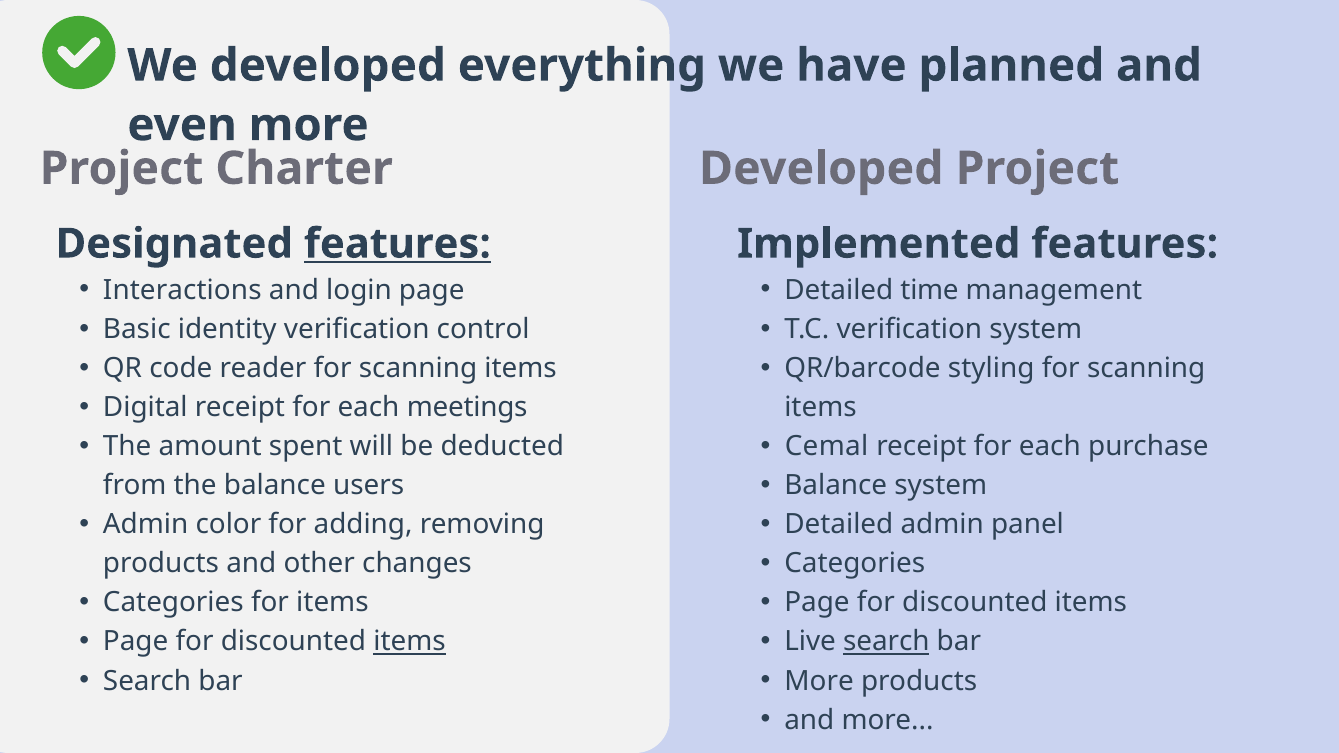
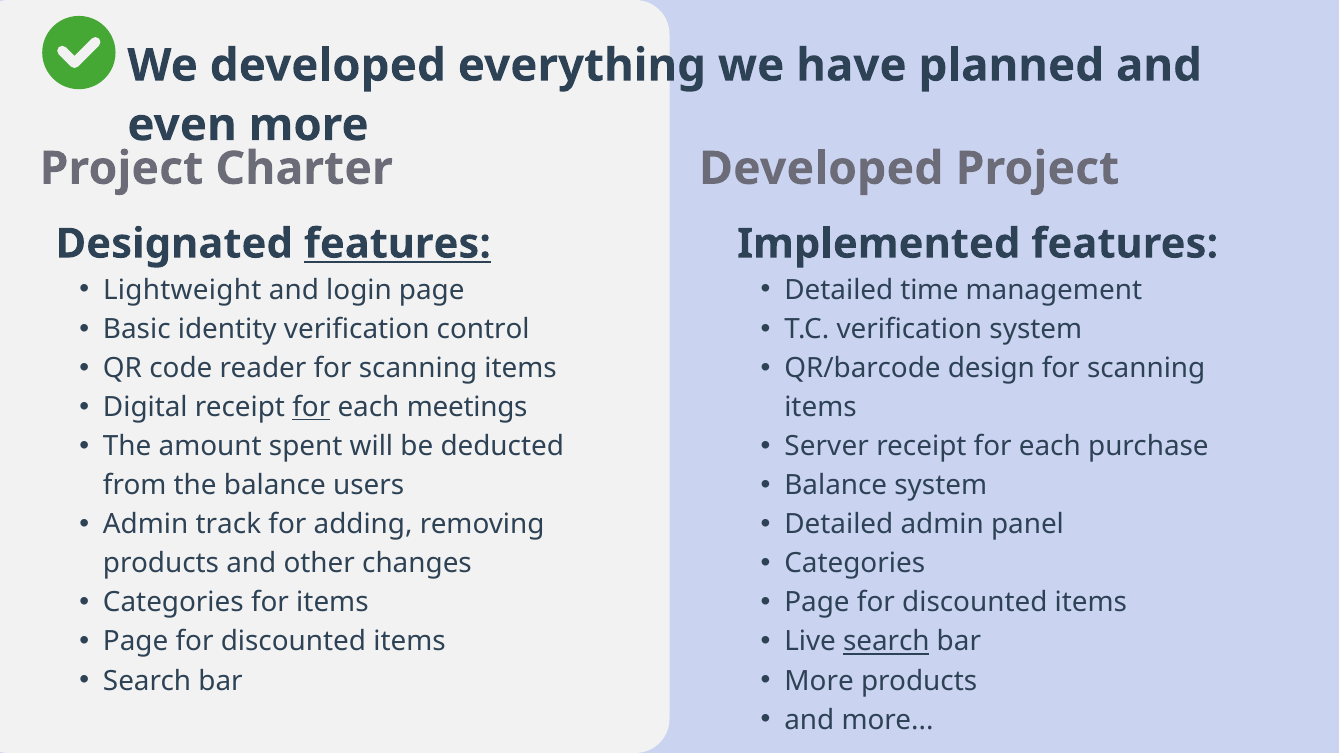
Interactions: Interactions -> Lightweight
styling: styling -> design
for at (311, 408) underline: none -> present
Cemal: Cemal -> Server
color: color -> track
items at (410, 642) underline: present -> none
